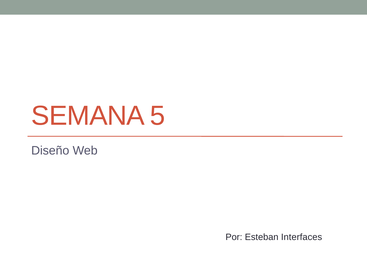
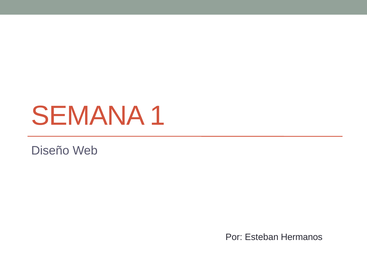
5: 5 -> 1
Interfaces: Interfaces -> Hermanos
